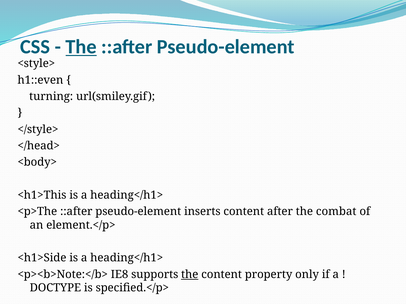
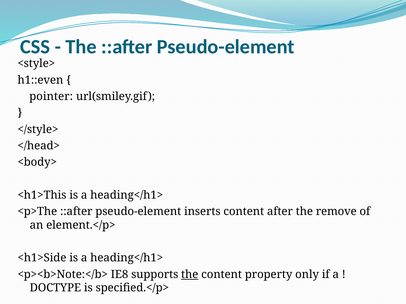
The at (81, 47) underline: present -> none
turning: turning -> pointer
combat: combat -> remove
